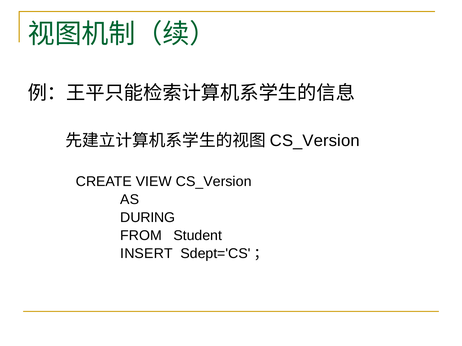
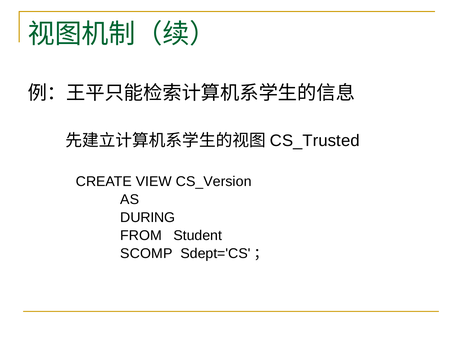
CS_Version at (315, 141): CS_Version -> CS_Trusted
INSERT: INSERT -> SCOMP
